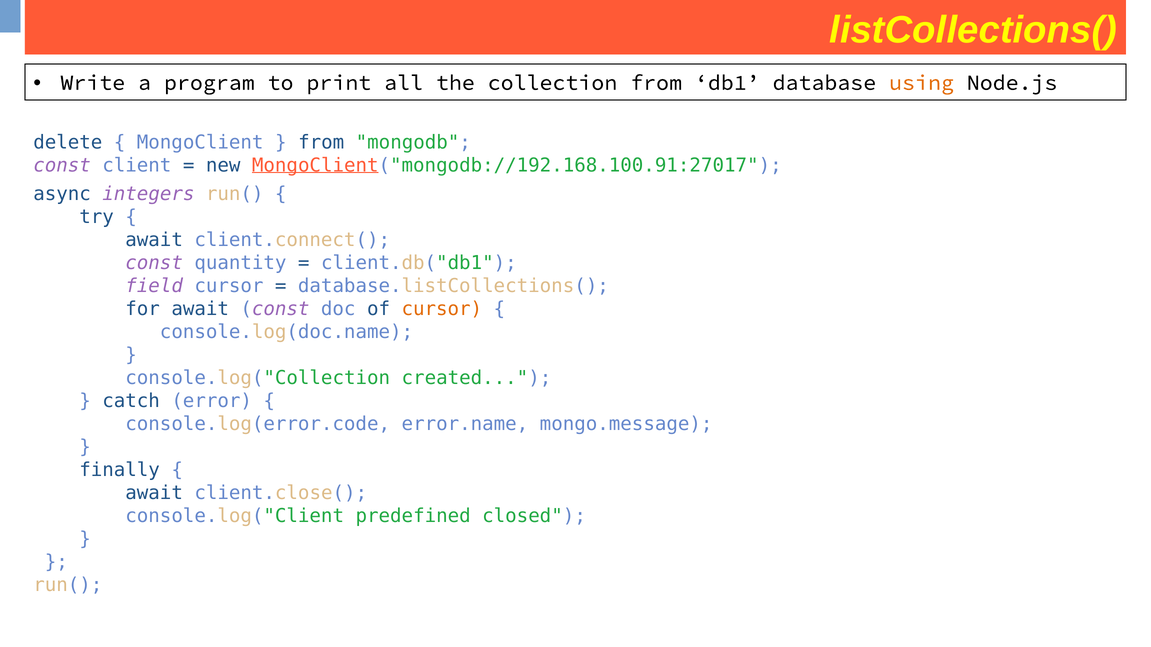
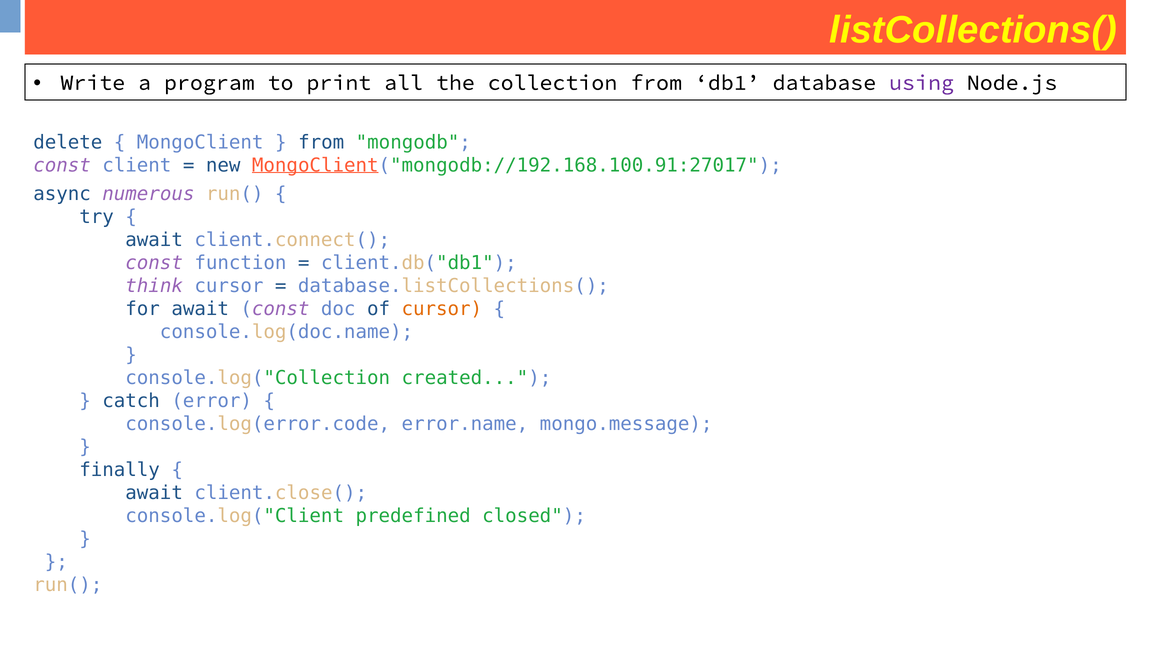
using colour: orange -> purple
integers: integers -> numerous
quantity: quantity -> function
field: field -> think
